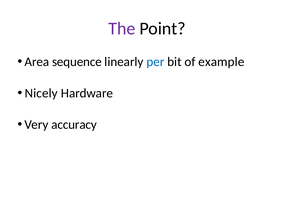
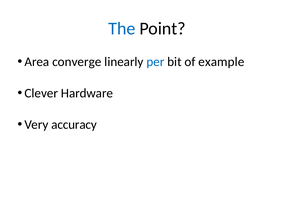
The colour: purple -> blue
sequence: sequence -> converge
Nicely: Nicely -> Clever
